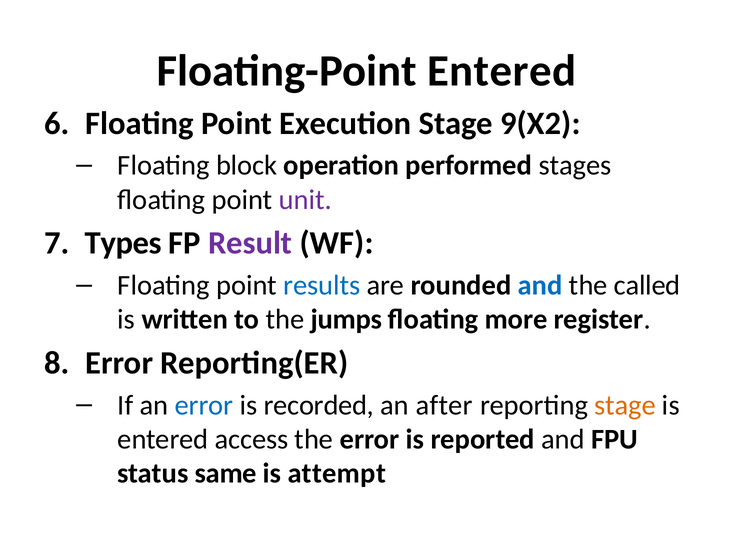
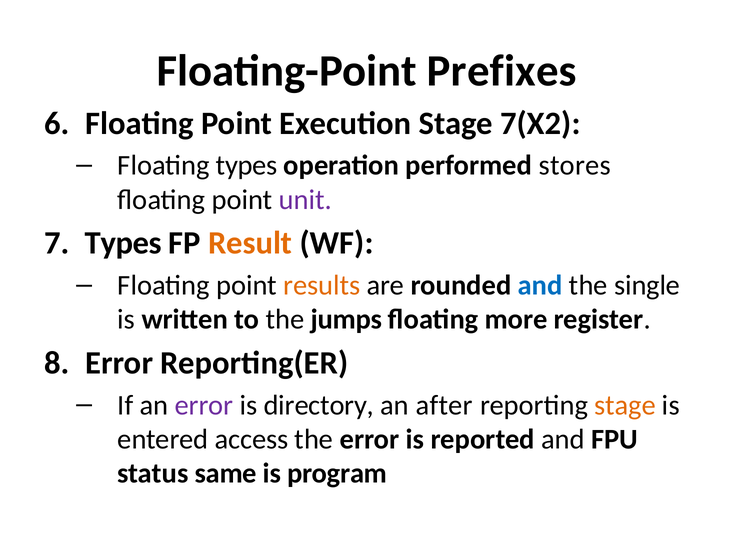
Floating-Point Entered: Entered -> Prefixes
9(X2: 9(X2 -> 7(X2
Floating block: block -> types
stages: stages -> stores
Result colour: purple -> orange
results colour: blue -> orange
called: called -> single
error at (204, 405) colour: blue -> purple
recorded: recorded -> directory
attempt: attempt -> program
